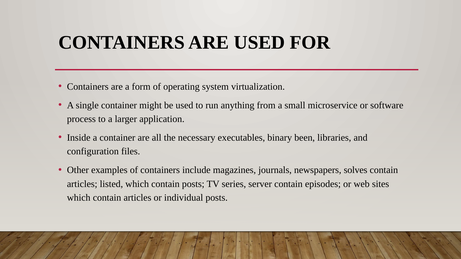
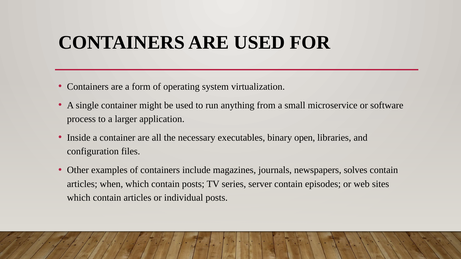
been: been -> open
listed: listed -> when
